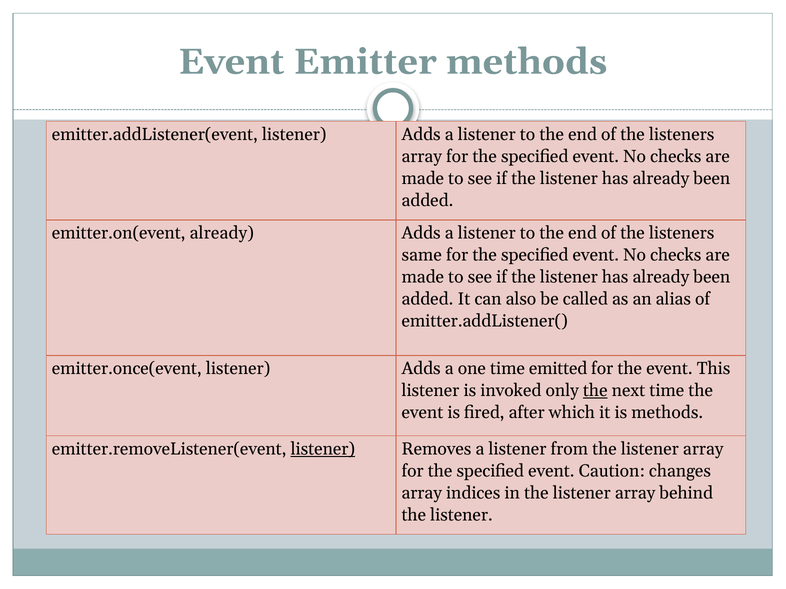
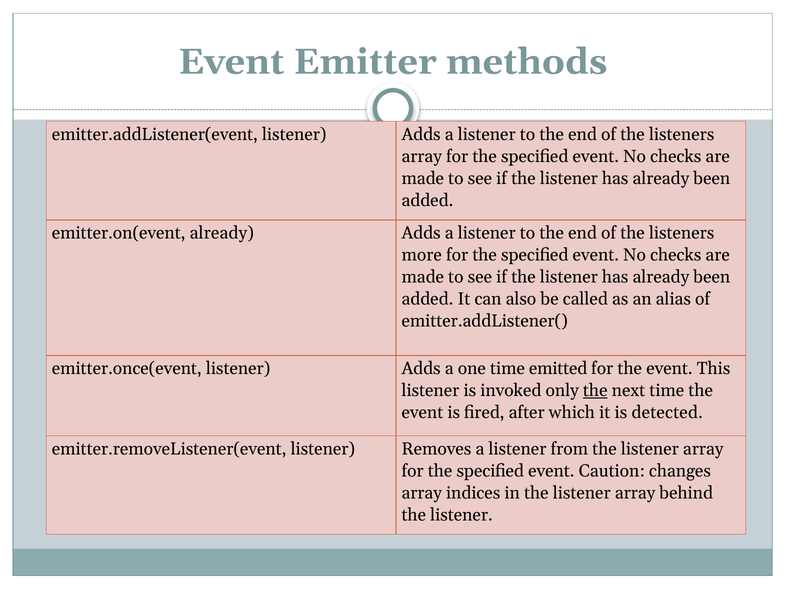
same: same -> more
is methods: methods -> detected
listener at (323, 449) underline: present -> none
